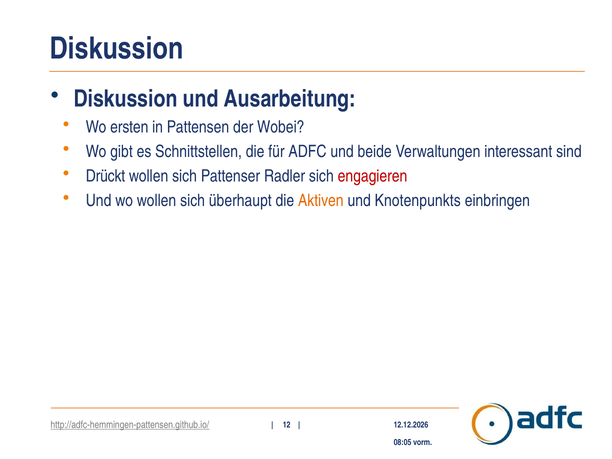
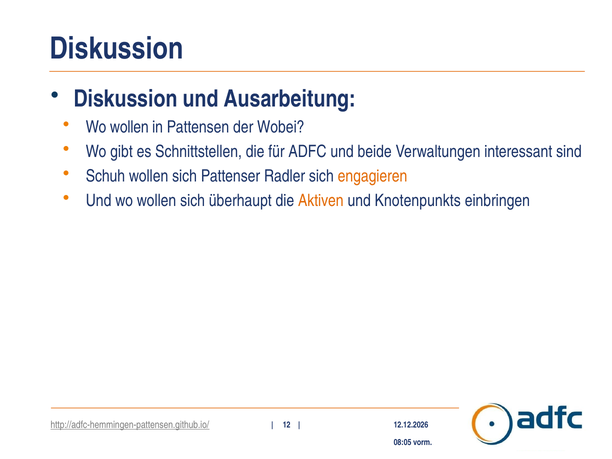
ersten at (129, 127): ersten -> wollen
Drückt: Drückt -> Schuh
engagieren colour: red -> orange
